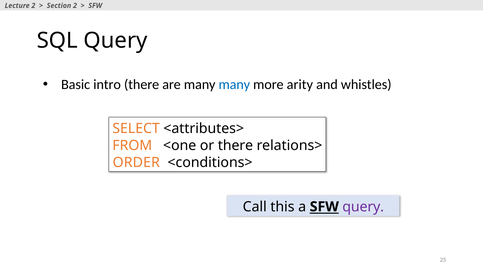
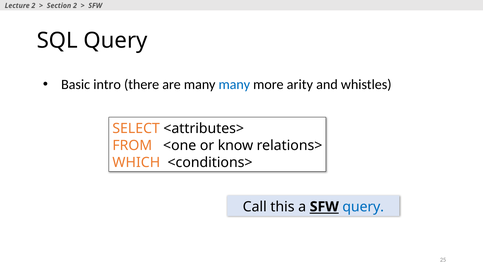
or there: there -> know
ORDER: ORDER -> WHICH
query at (363, 206) colour: purple -> blue
